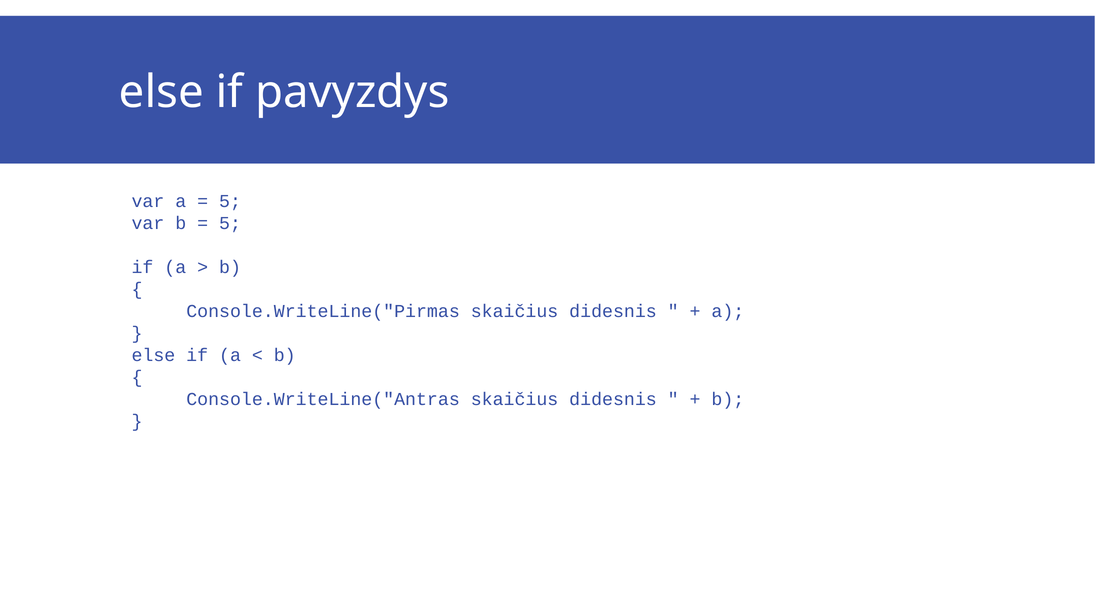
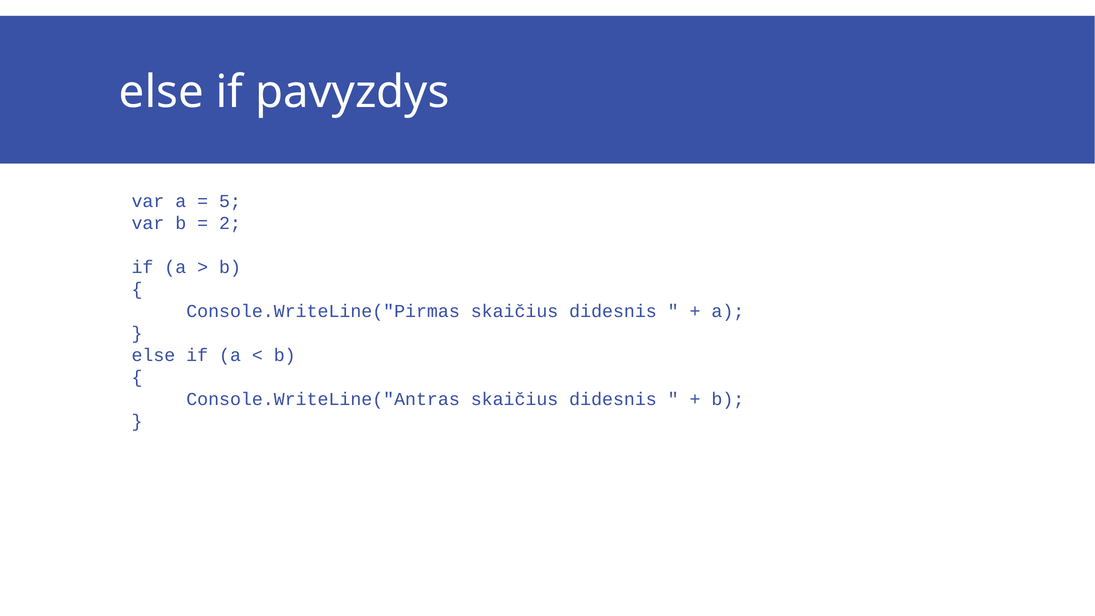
5 at (230, 223): 5 -> 2
